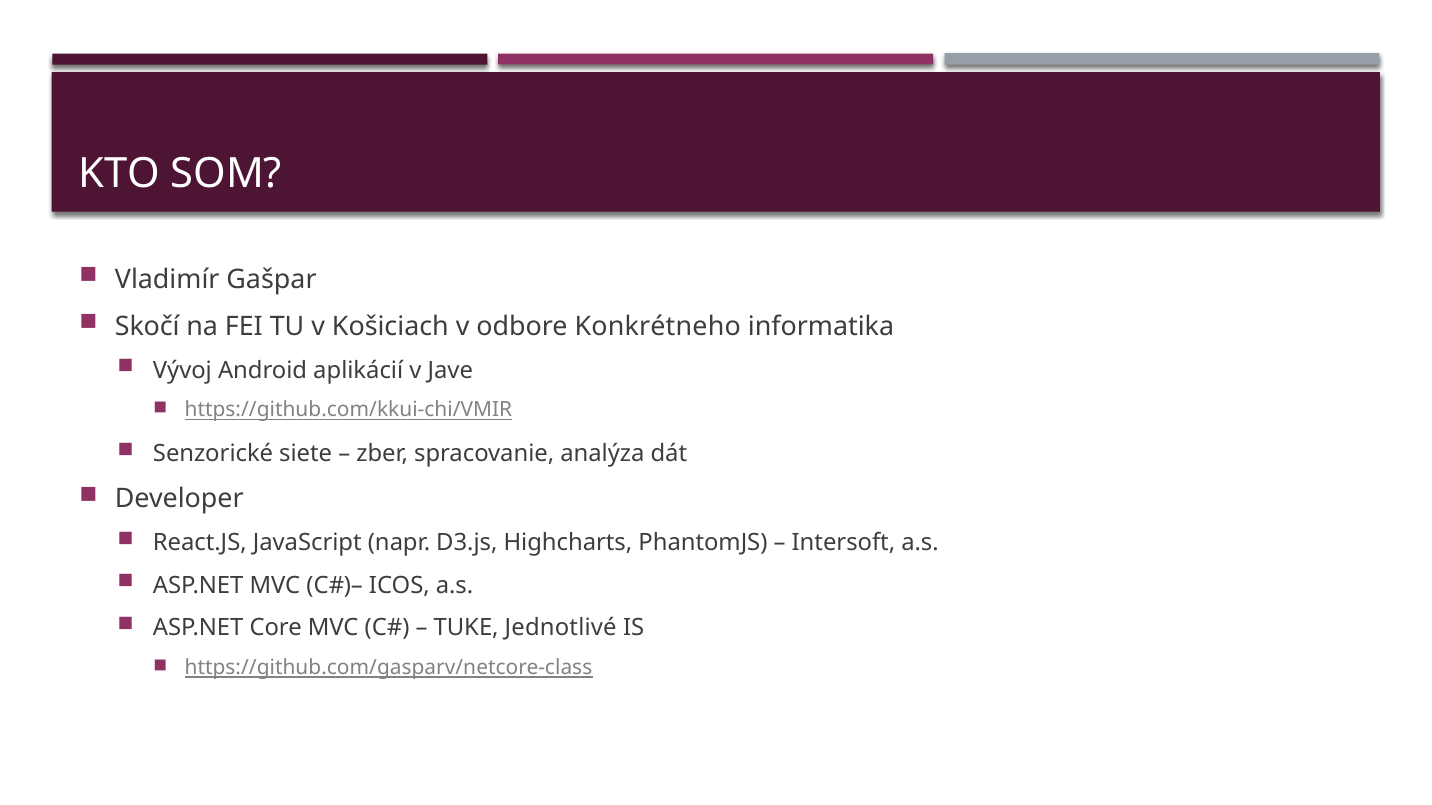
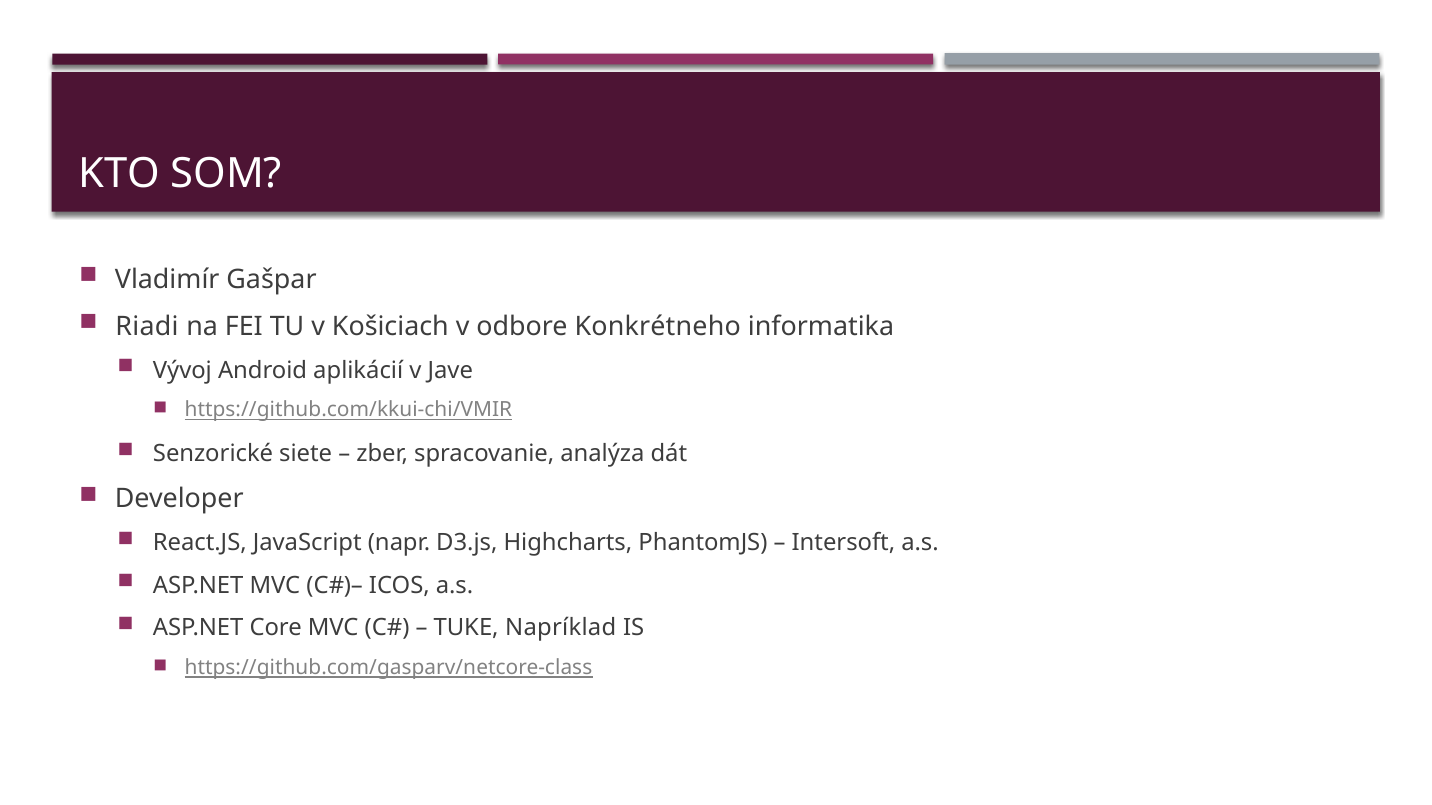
Skočí: Skočí -> Riadi
Jednotlivé: Jednotlivé -> Napríklad
